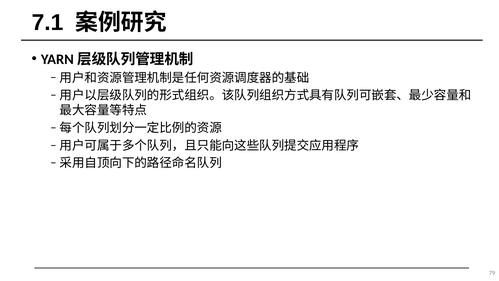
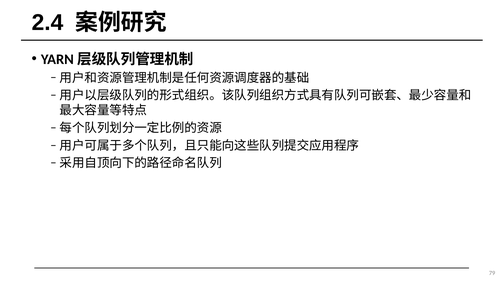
7.1: 7.1 -> 2.4
